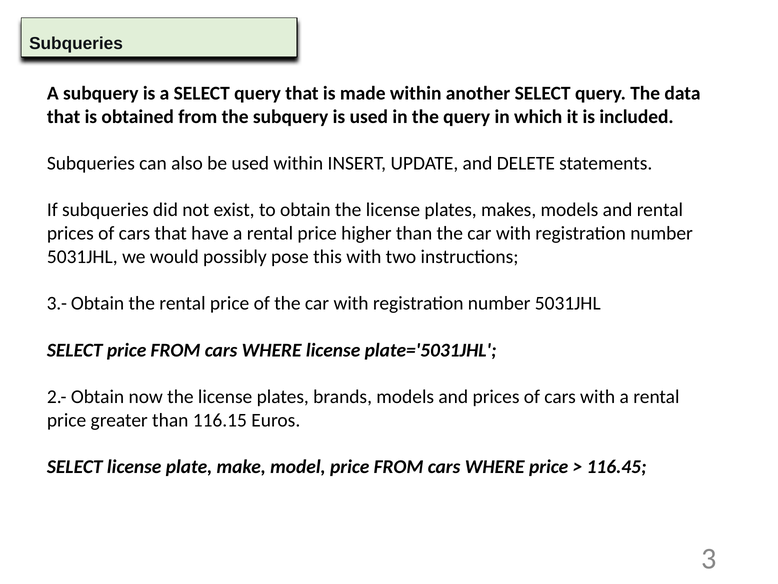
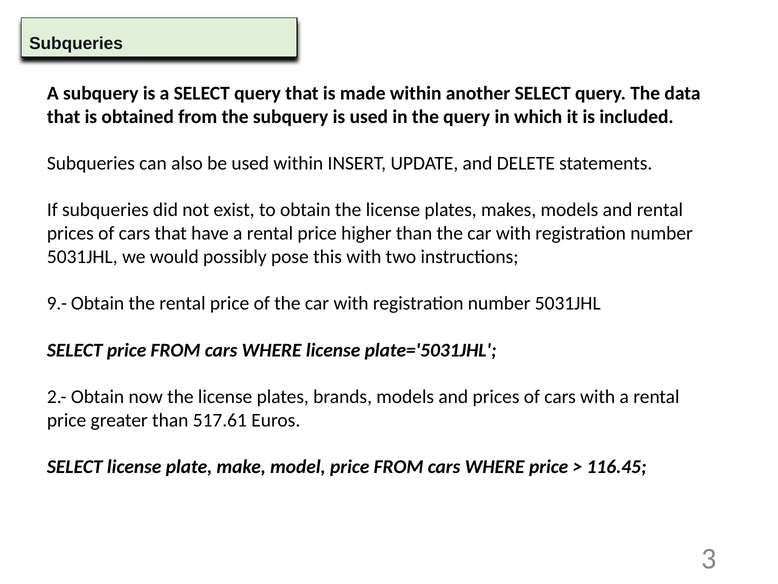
3.-: 3.- -> 9.-
116.15: 116.15 -> 517.61
